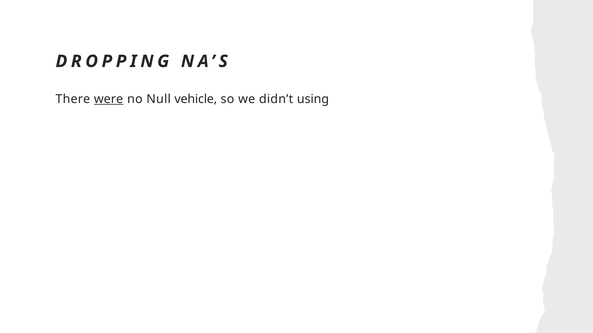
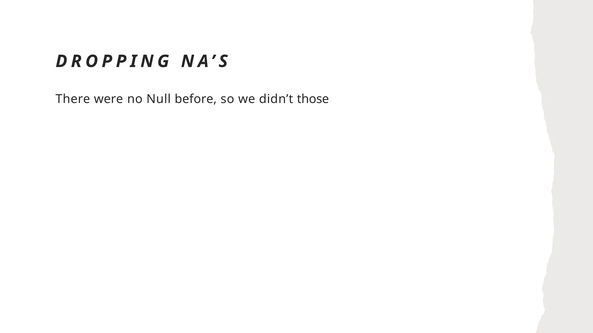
were underline: present -> none
vehicle: vehicle -> before
using: using -> those
